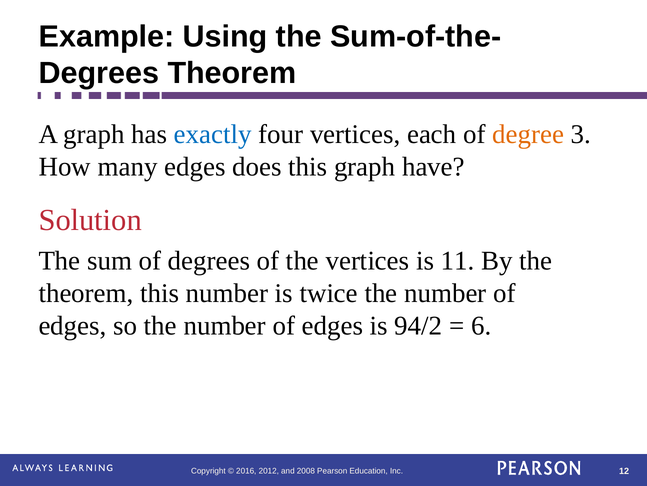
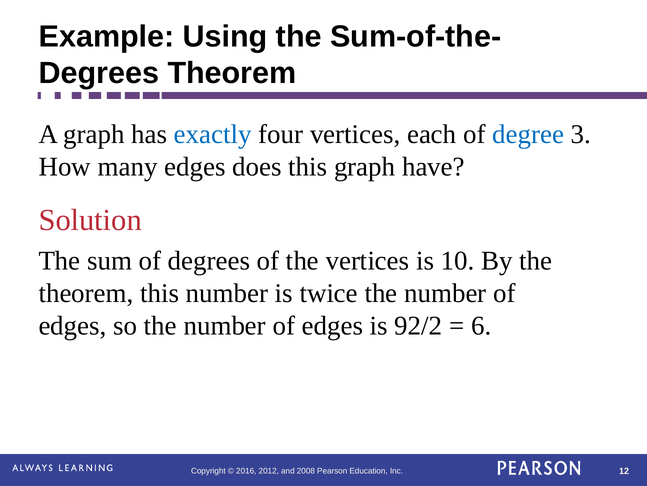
degree colour: orange -> blue
11: 11 -> 10
94/2: 94/2 -> 92/2
